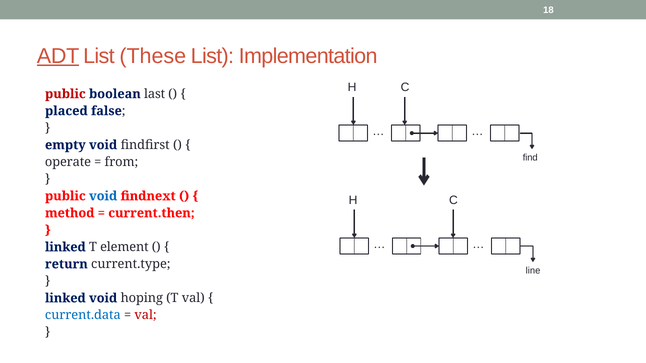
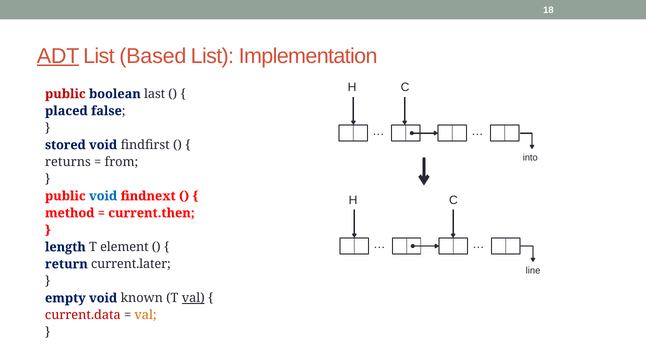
These: These -> Based
empty: empty -> stored
find: find -> into
operate: operate -> returns
linked at (65, 247): linked -> length
current.type: current.type -> current.later
linked at (65, 298): linked -> empty
hoping: hoping -> known
val at (193, 298) underline: none -> present
current.data colour: blue -> red
val at (146, 315) colour: red -> orange
